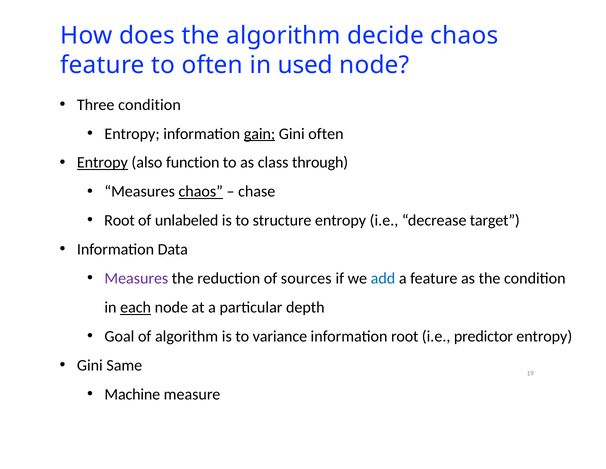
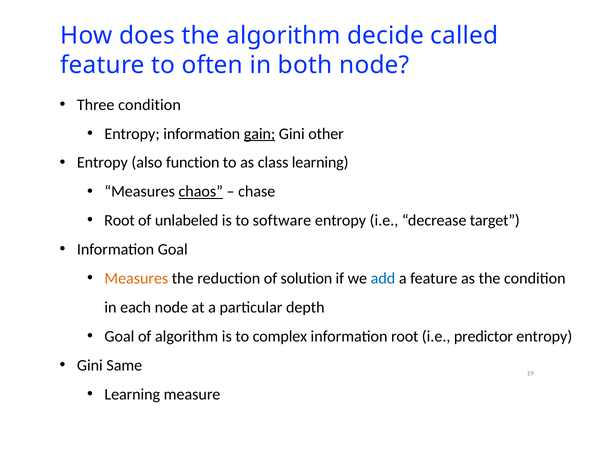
decide chaos: chaos -> called
used: used -> both
Gini often: often -> other
Entropy at (102, 162) underline: present -> none
class through: through -> learning
structure: structure -> software
Information Data: Data -> Goal
Measures at (136, 278) colour: purple -> orange
sources: sources -> solution
each underline: present -> none
variance: variance -> complex
Machine at (132, 394): Machine -> Learning
